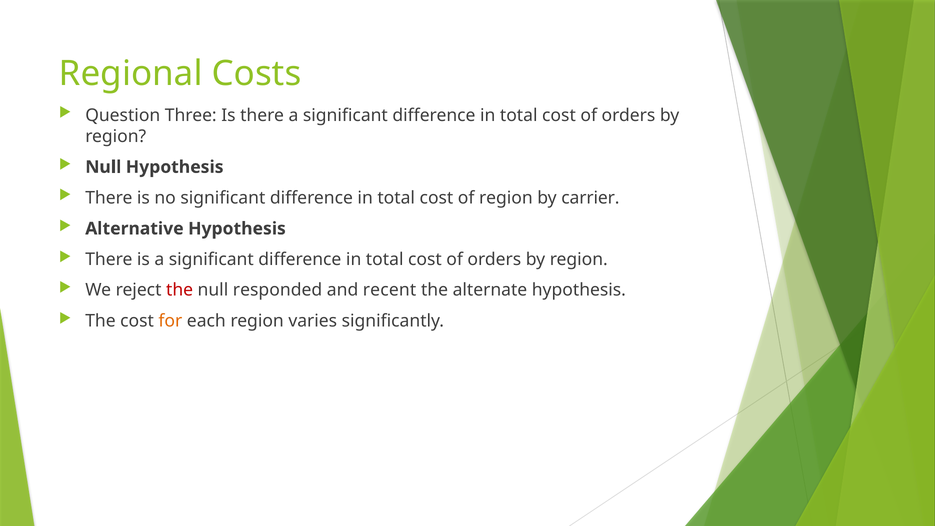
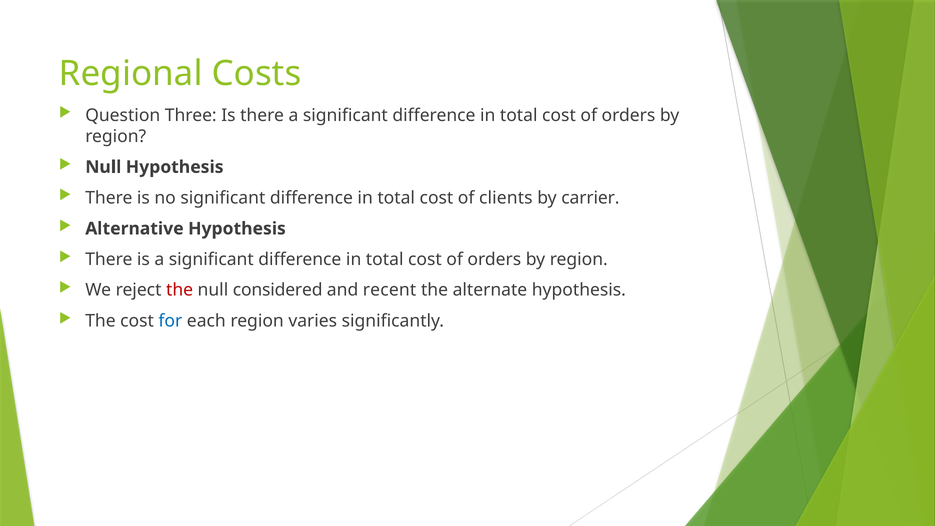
of region: region -> clients
responded: responded -> considered
for colour: orange -> blue
